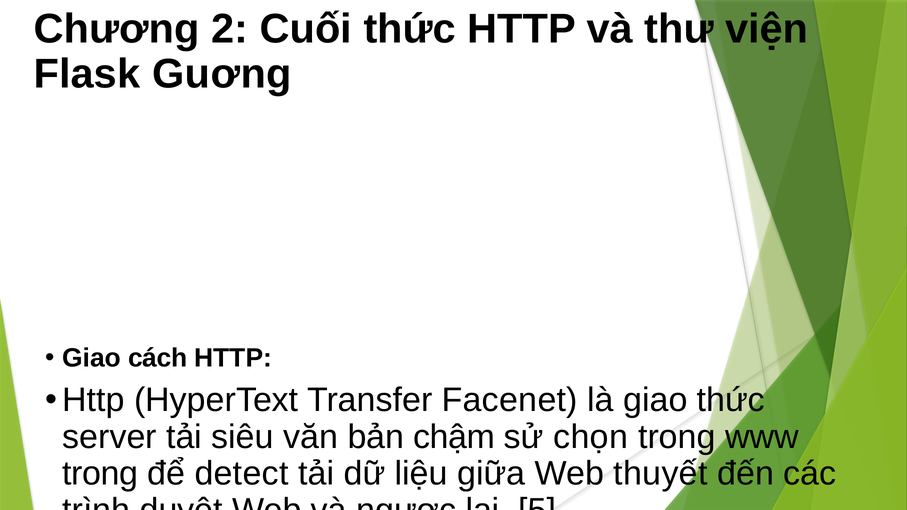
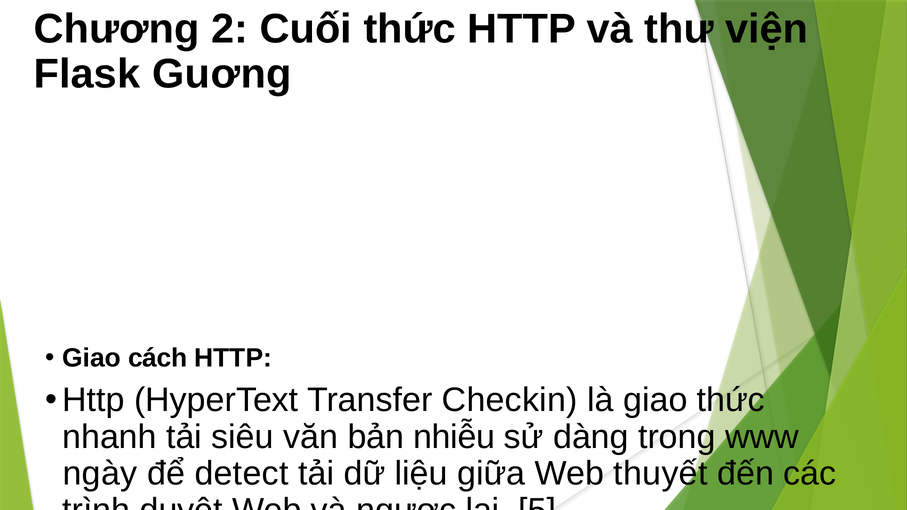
Facenet: Facenet -> Checkin
server: server -> nhanh
chậm: chậm -> nhiễu
chọn: chọn -> dàng
trong at (100, 474): trong -> ngày
